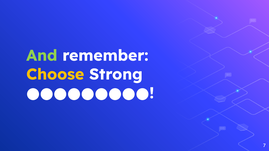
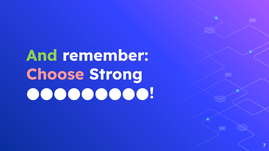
Choose colour: yellow -> pink
